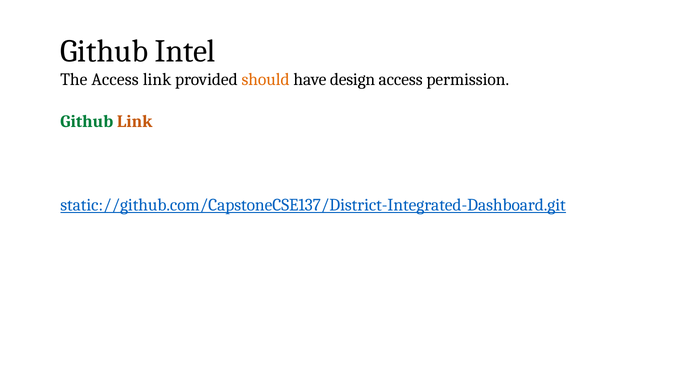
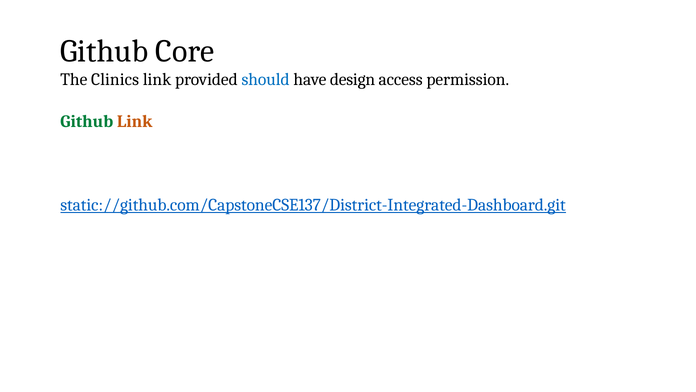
Intel: Intel -> Core
The Access: Access -> Clinics
should colour: orange -> blue
